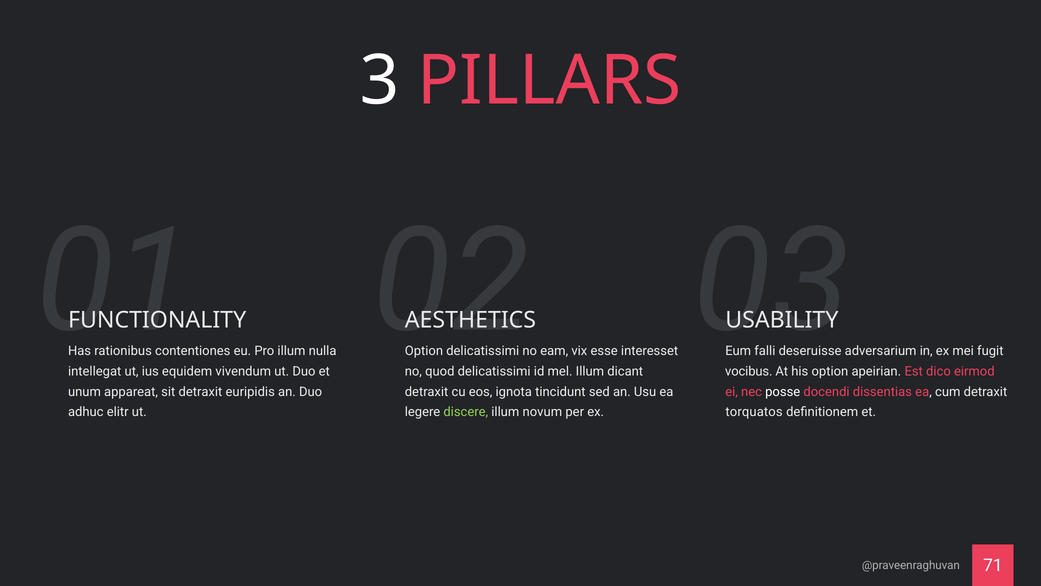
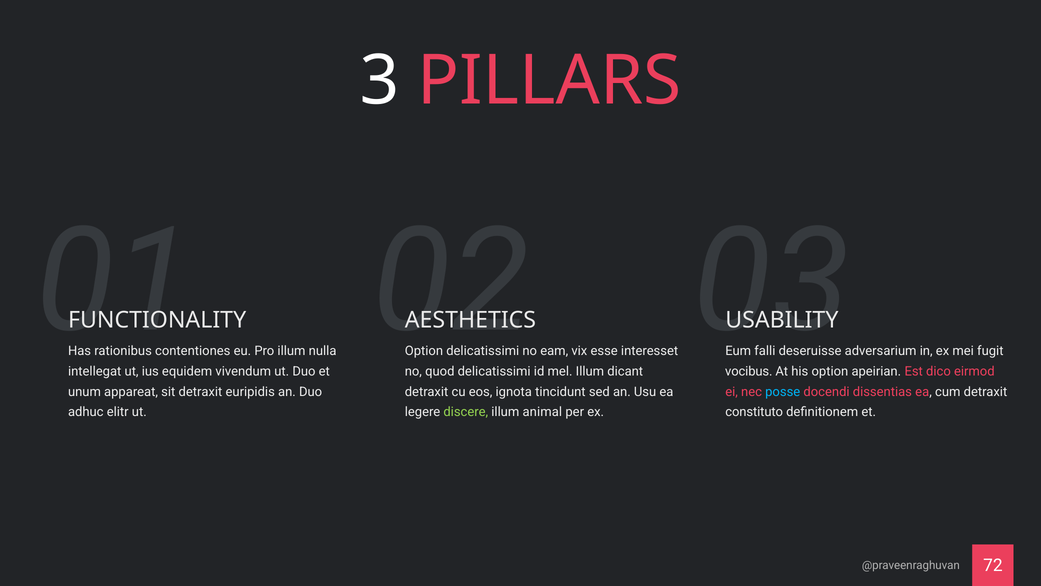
posse colour: white -> light blue
novum: novum -> animal
torquatos: torquatos -> constituto
71: 71 -> 72
